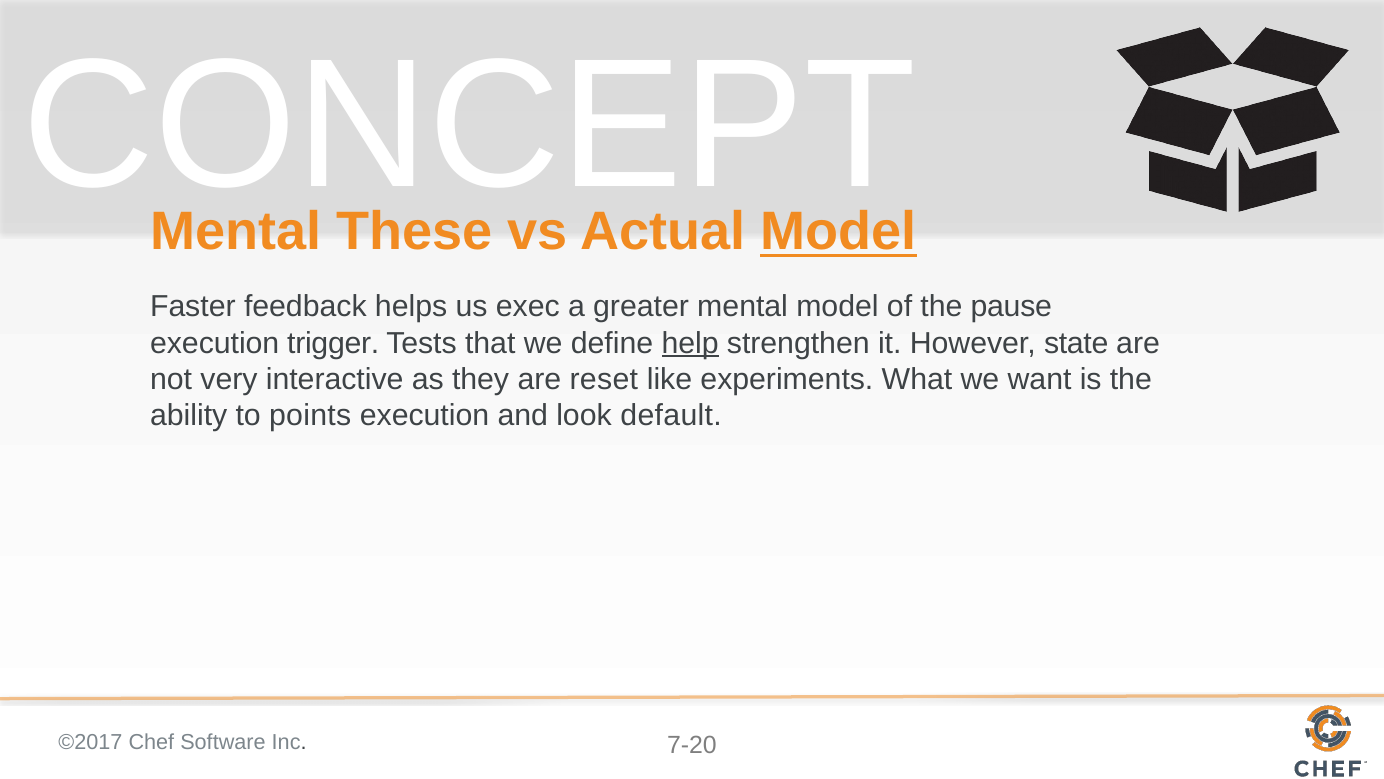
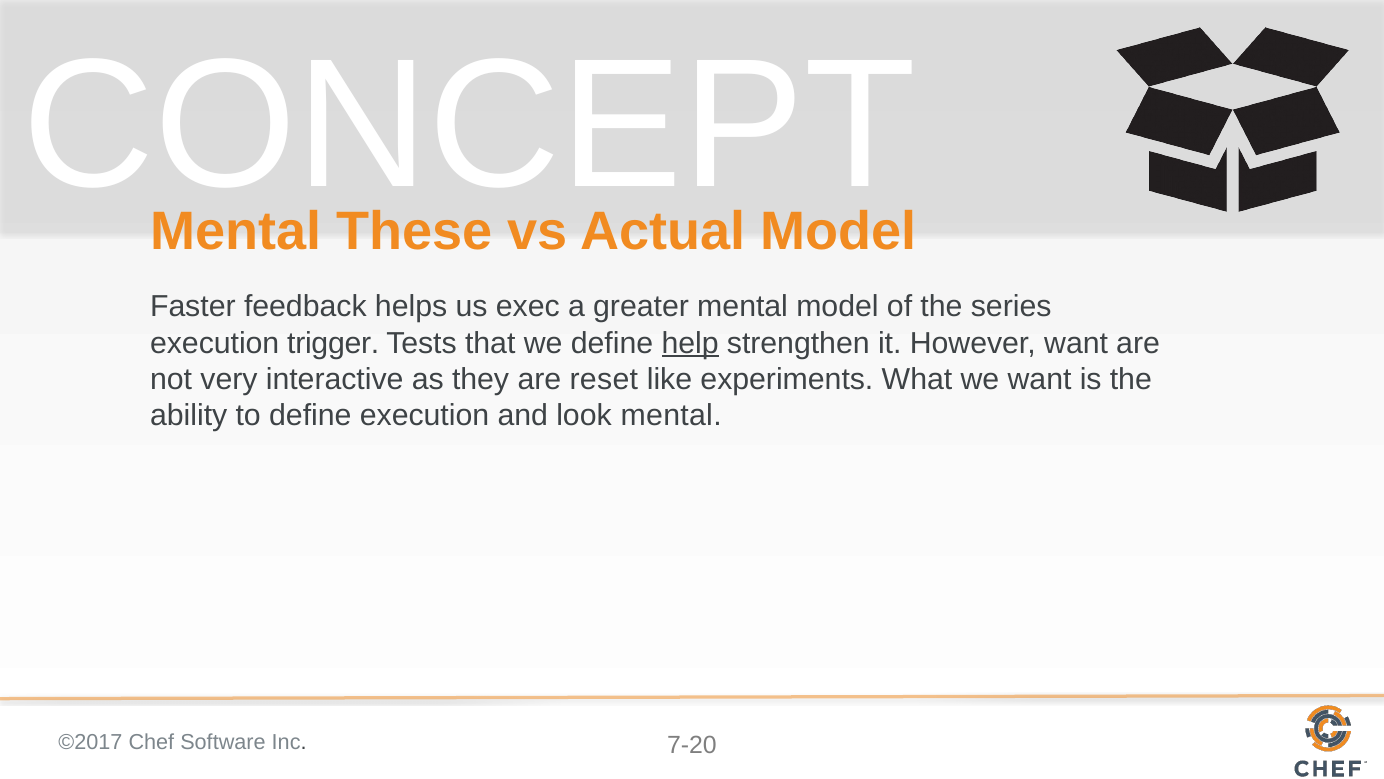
Model at (839, 232) underline: present -> none
pause: pause -> series
However state: state -> want
to points: points -> define
look default: default -> mental
